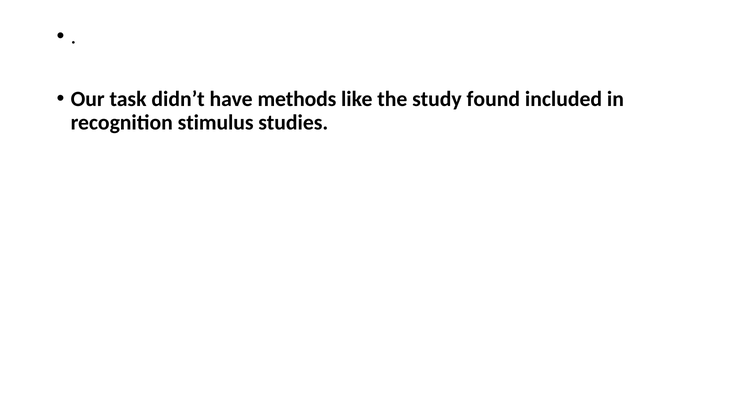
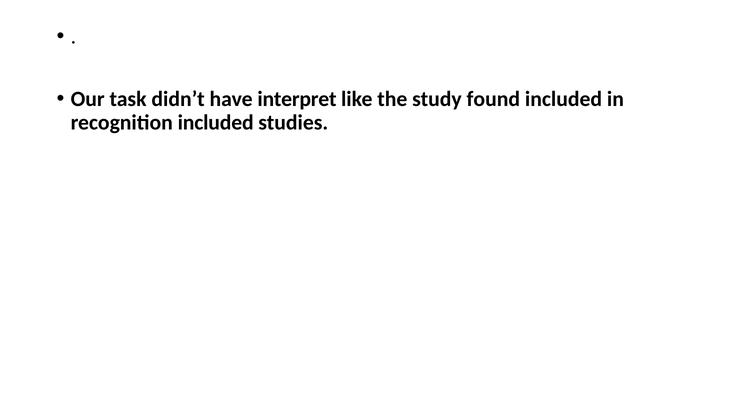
methods: methods -> interpret
recognition stimulus: stimulus -> included
